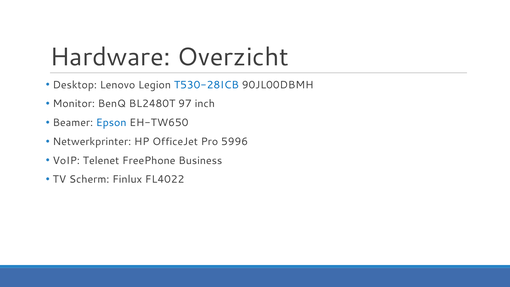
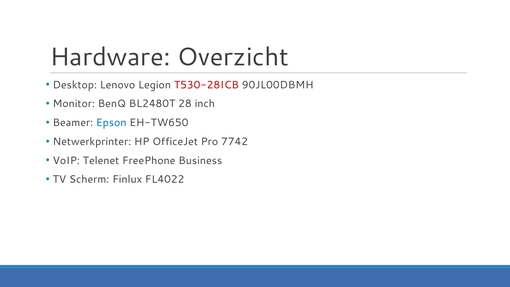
T530-28ICB colour: blue -> red
97: 97 -> 28
5996: 5996 -> 7742
